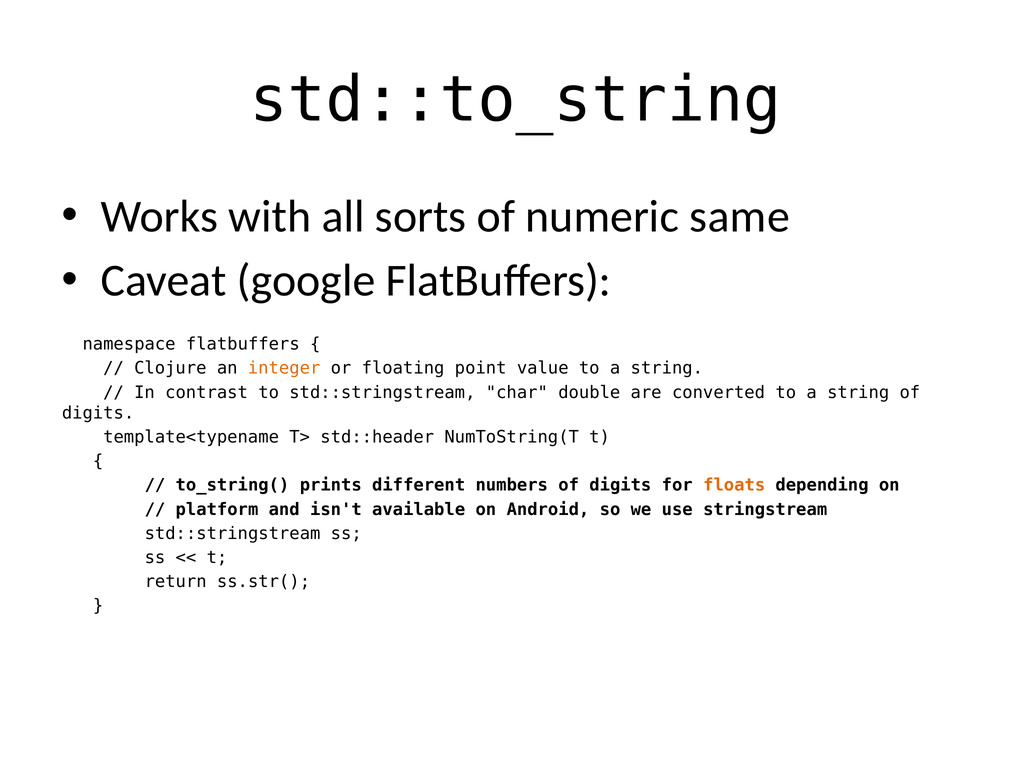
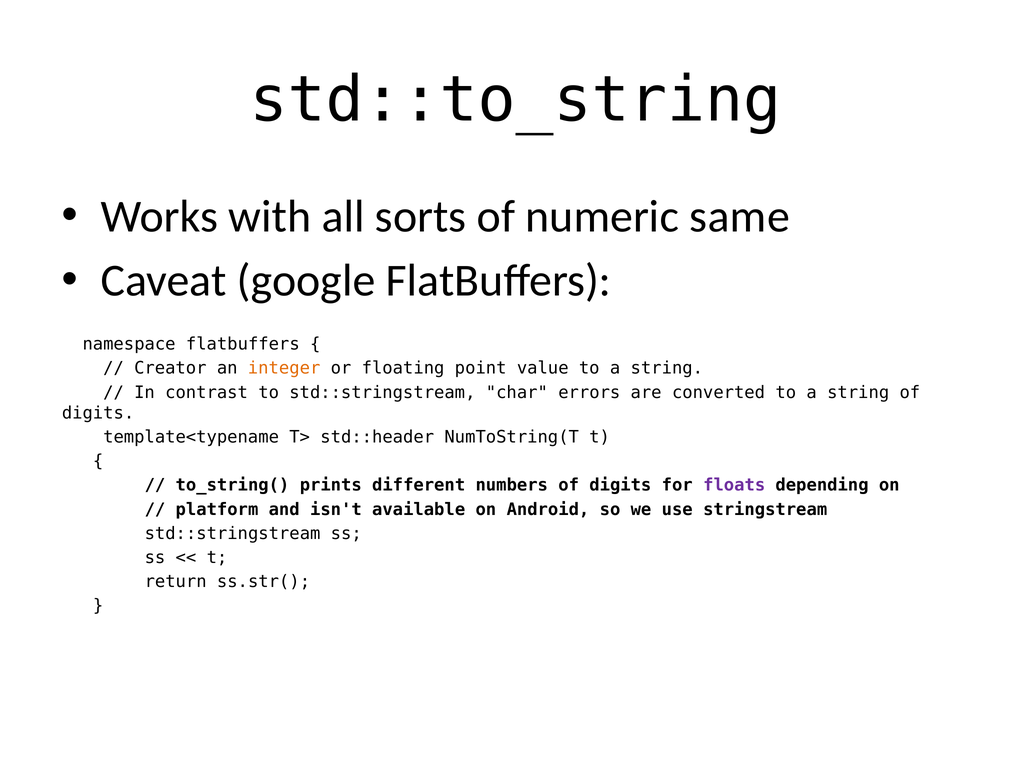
Clojure: Clojure -> Creator
double: double -> errors
floats colour: orange -> purple
